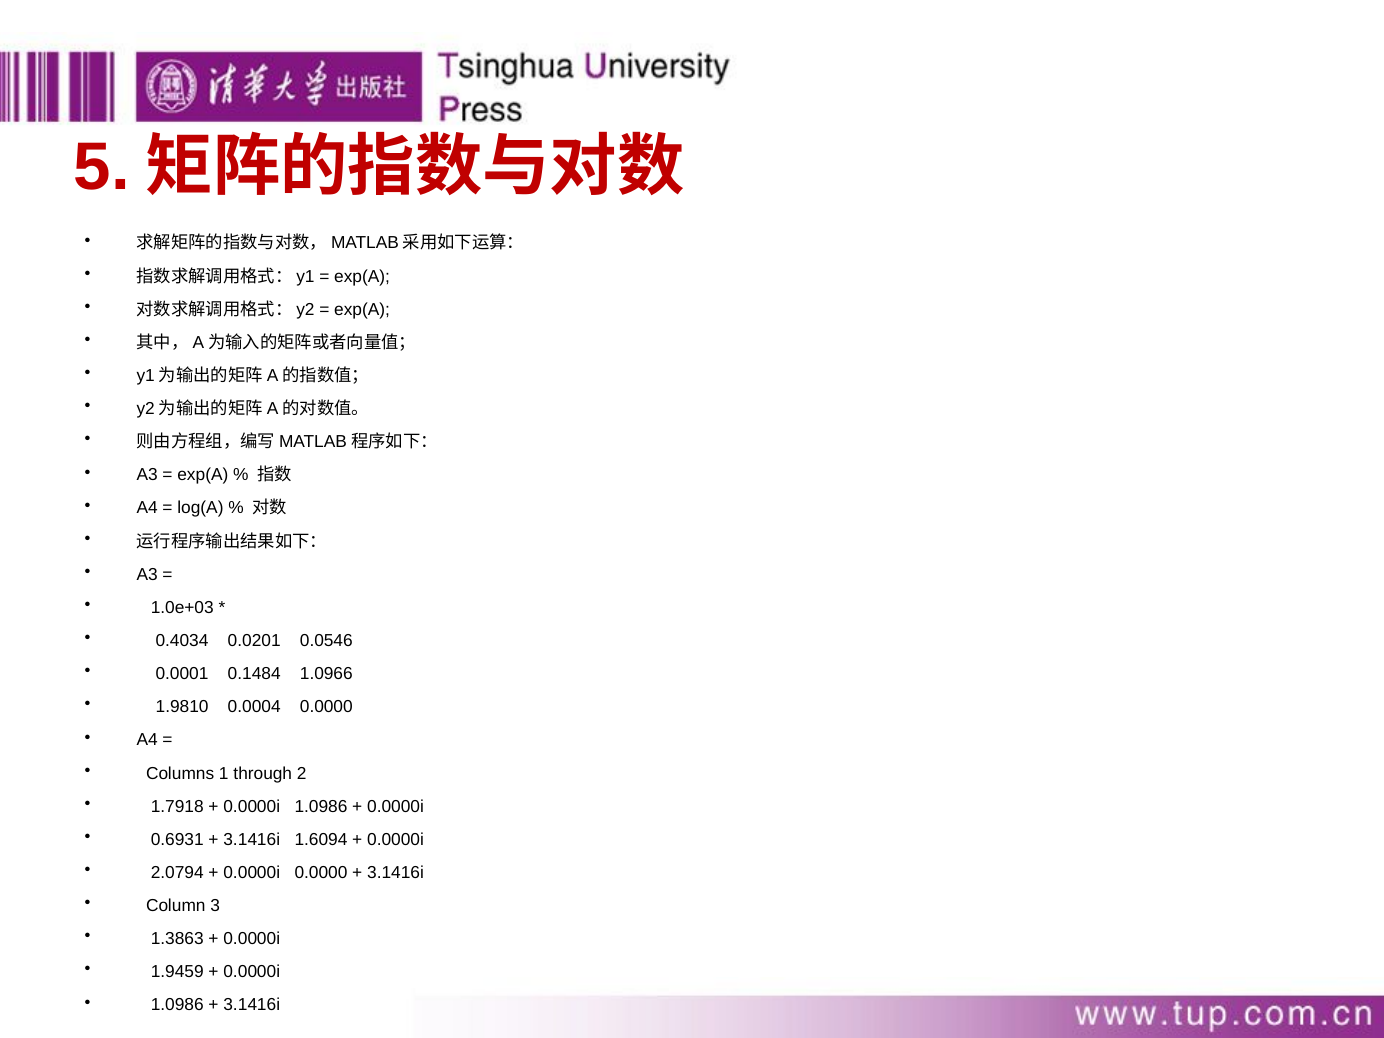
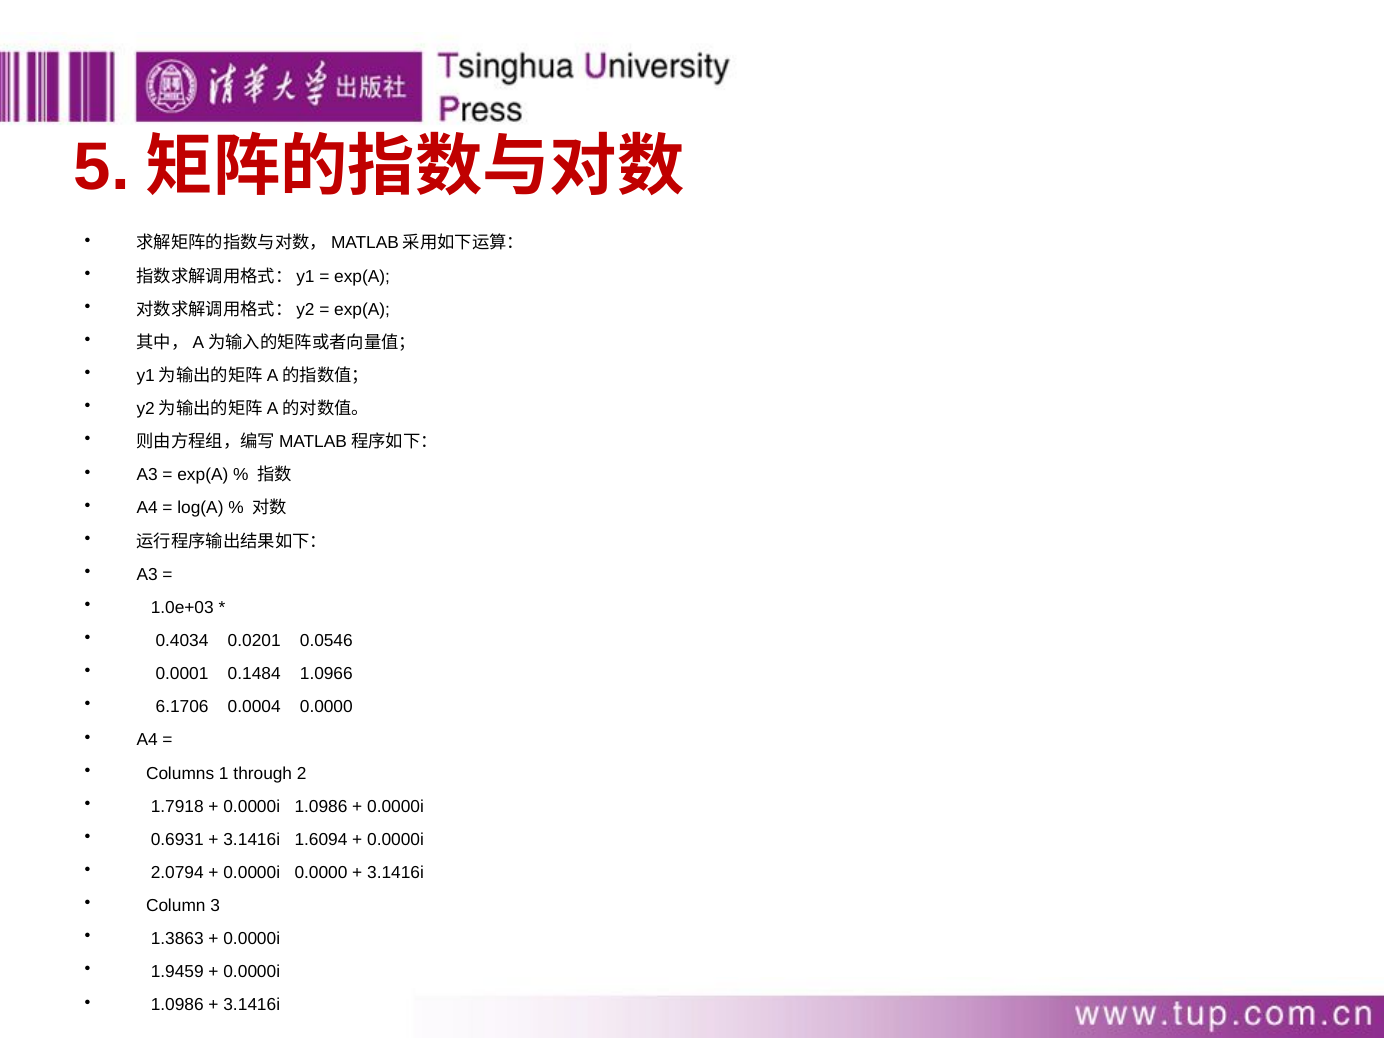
1.9810: 1.9810 -> 6.1706
